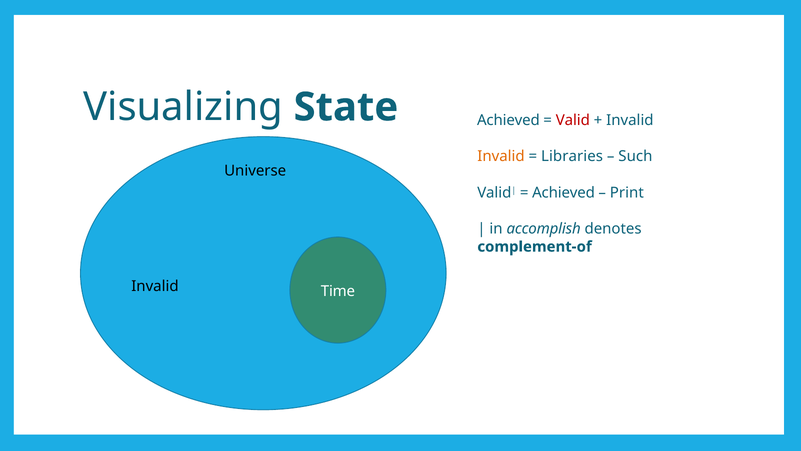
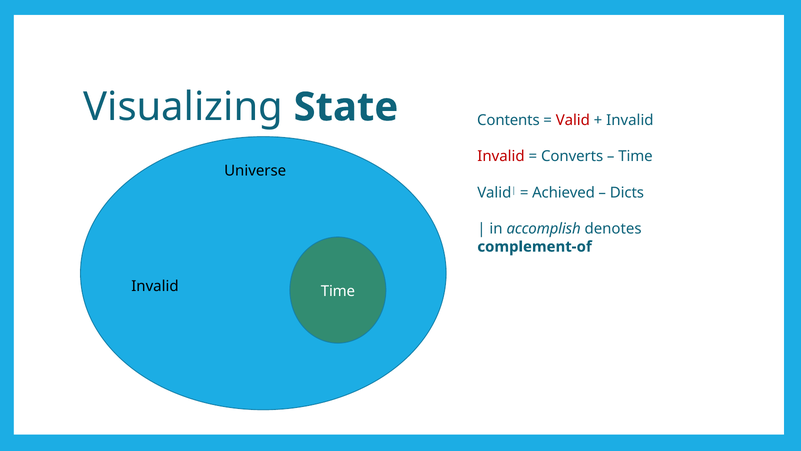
Achieved at (508, 120): Achieved -> Contents
Invalid at (501, 156) colour: orange -> red
Libraries: Libraries -> Converts
Such at (635, 156): Such -> Time
Print: Print -> Dicts
